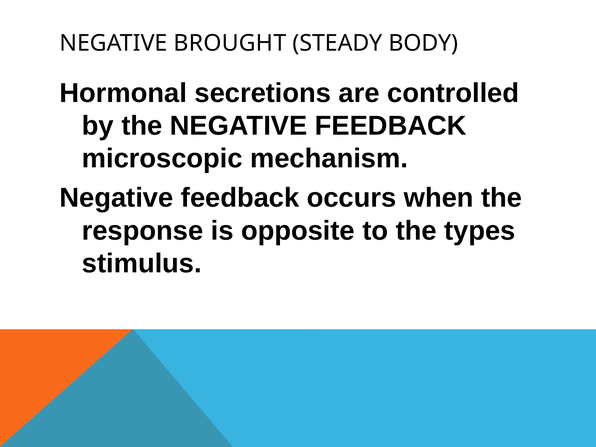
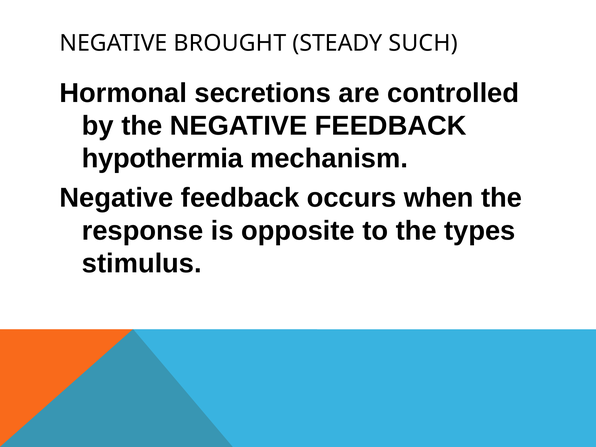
BODY: BODY -> SUCH
microscopic: microscopic -> hypothermia
